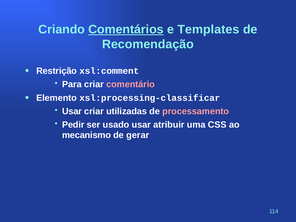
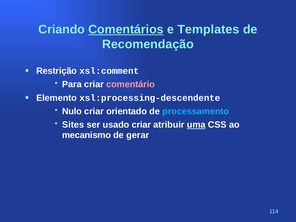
xsl:processing-classificar: xsl:processing-classificar -> xsl:processing-descendente
Usar at (72, 111): Usar -> Nulo
utilizadas: utilizadas -> orientado
processamento colour: pink -> light blue
Pedir: Pedir -> Sites
usado usar: usar -> criar
uma underline: none -> present
